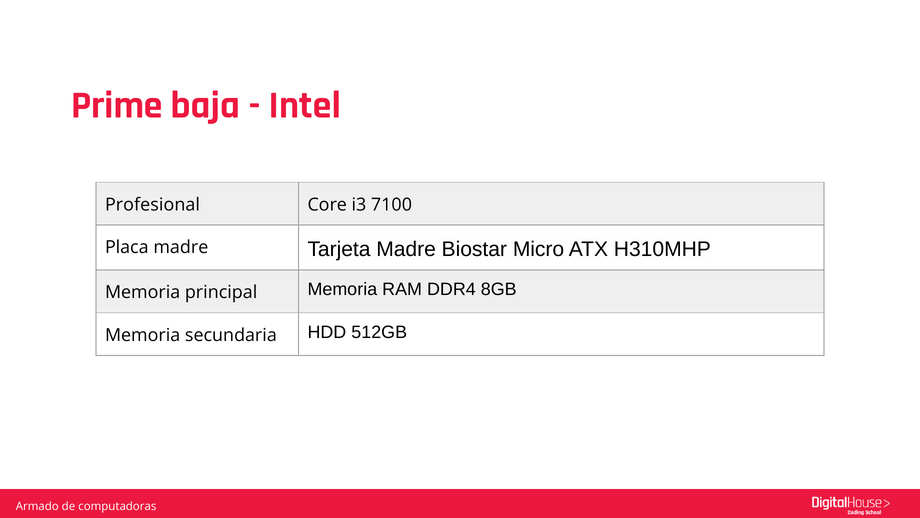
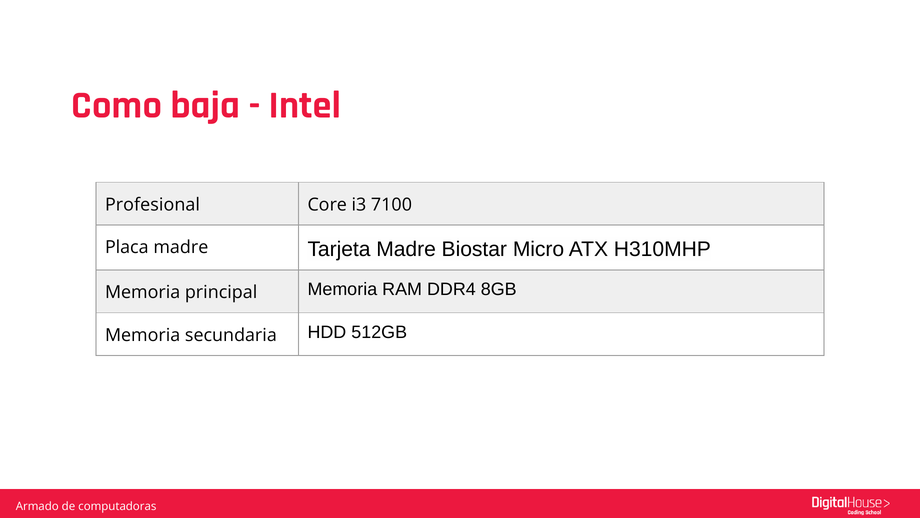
Prime: Prime -> Como
